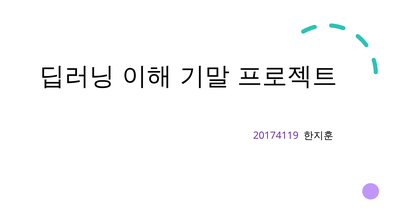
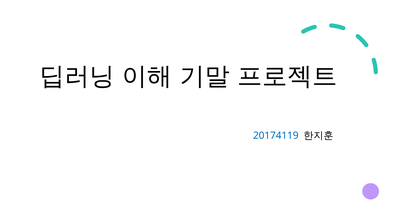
20174119 colour: purple -> blue
